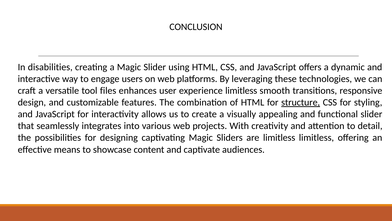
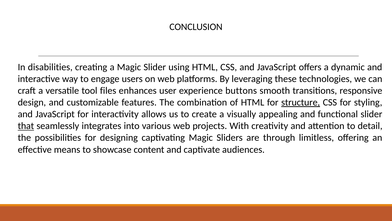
experience limitless: limitless -> buttons
that underline: none -> present
are limitless: limitless -> through
